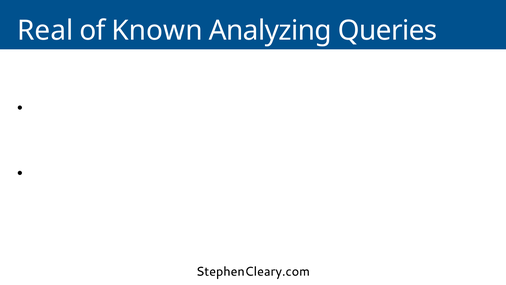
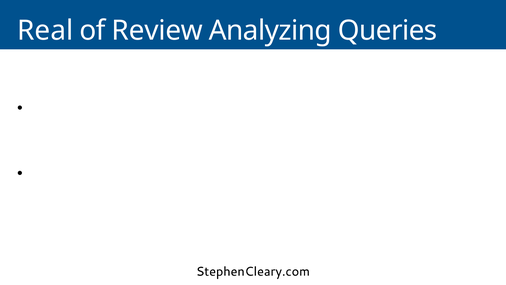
of Known: Known -> Review
